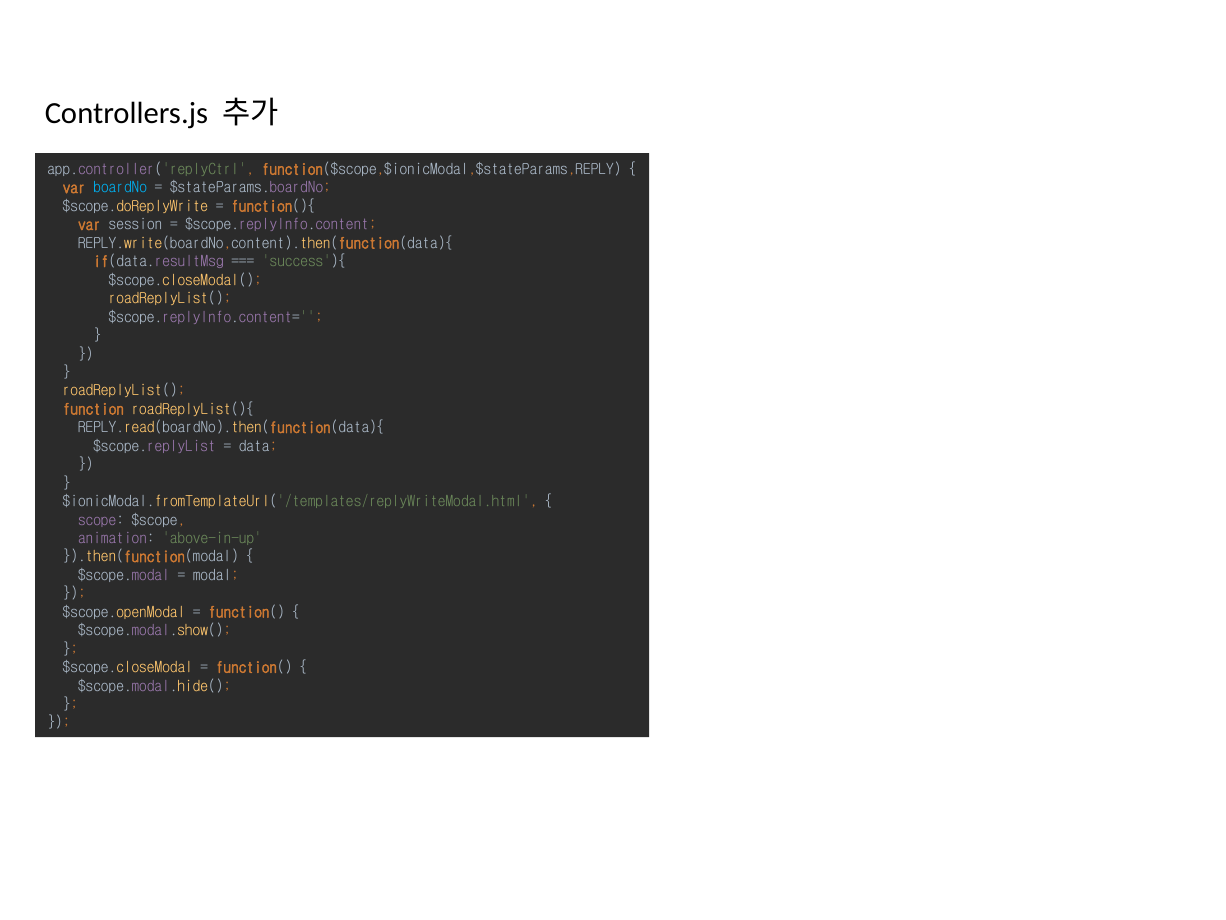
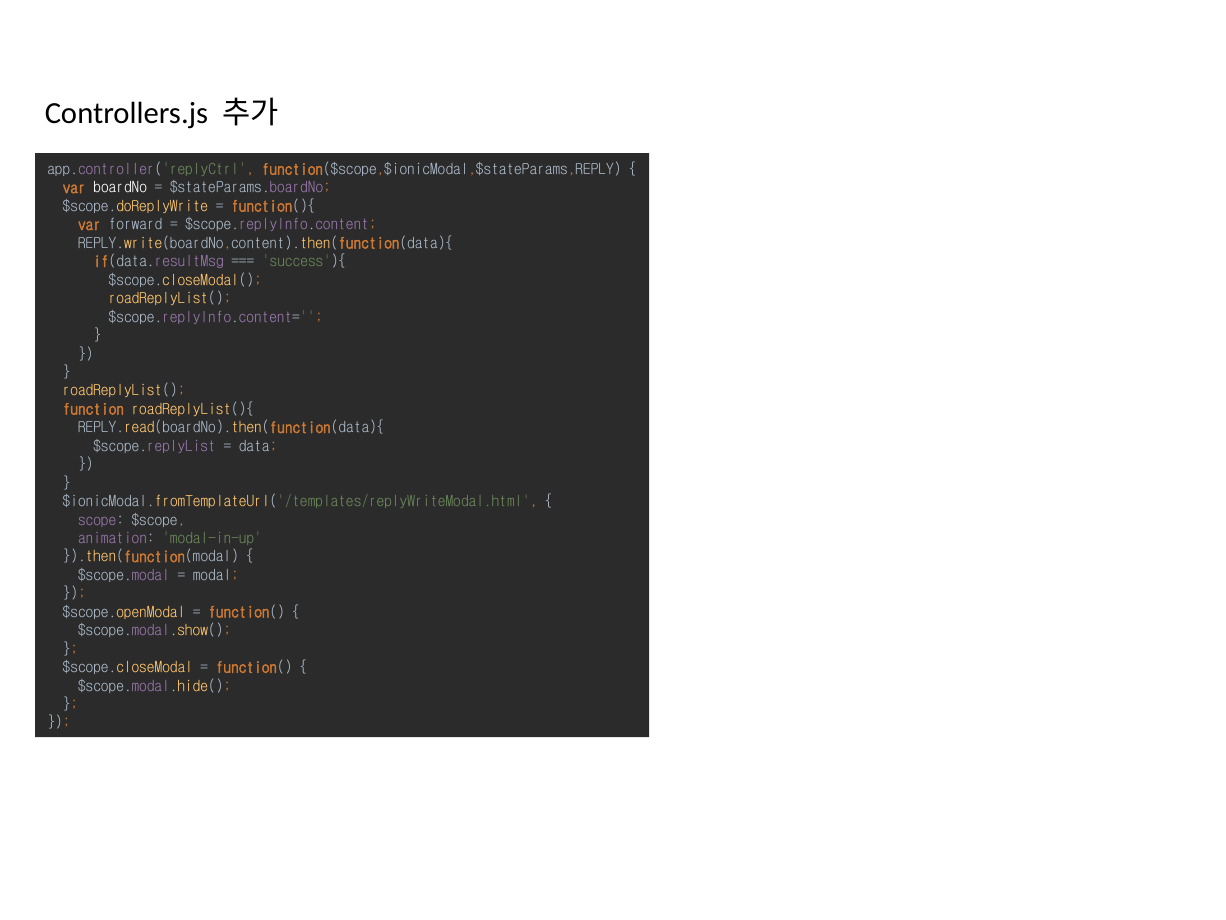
boardNo colour: light blue -> white
session: session -> forward
above-in-up: above-in-up -> modal-in-up
